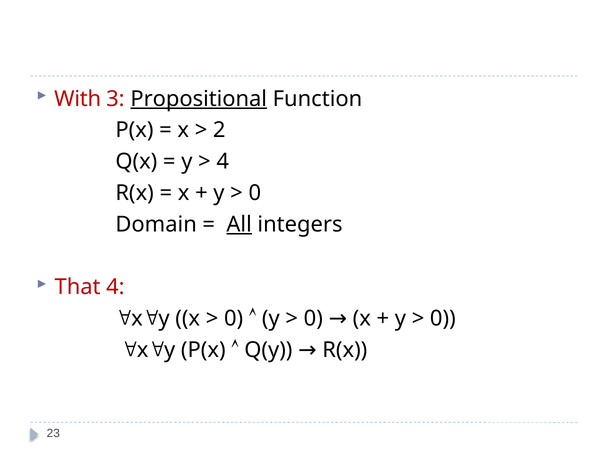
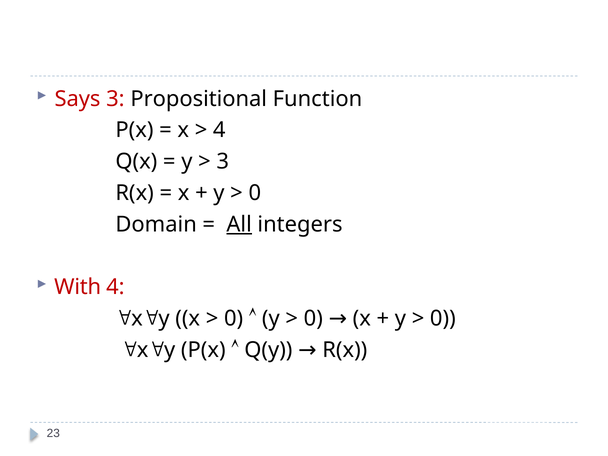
With: With -> Says
Propositional underline: present -> none
2 at (219, 130): 2 -> 4
4 at (223, 162): 4 -> 3
That: That -> With
